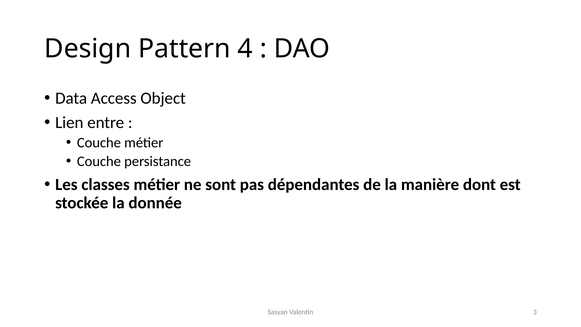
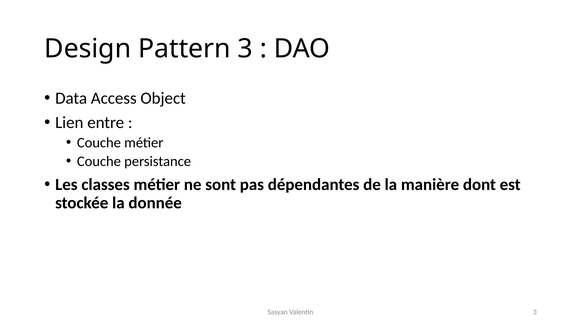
Pattern 4: 4 -> 3
